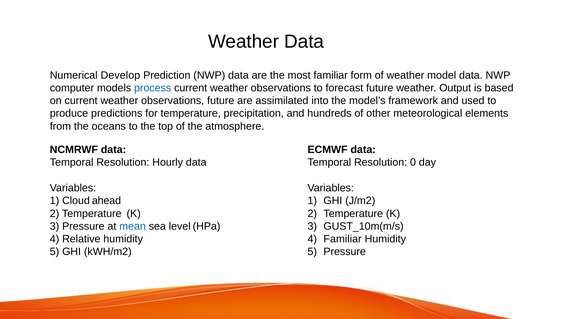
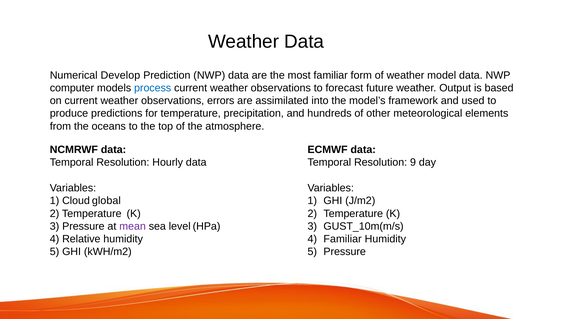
observations future: future -> errors
0: 0 -> 9
ahead: ahead -> global
mean colour: blue -> purple
